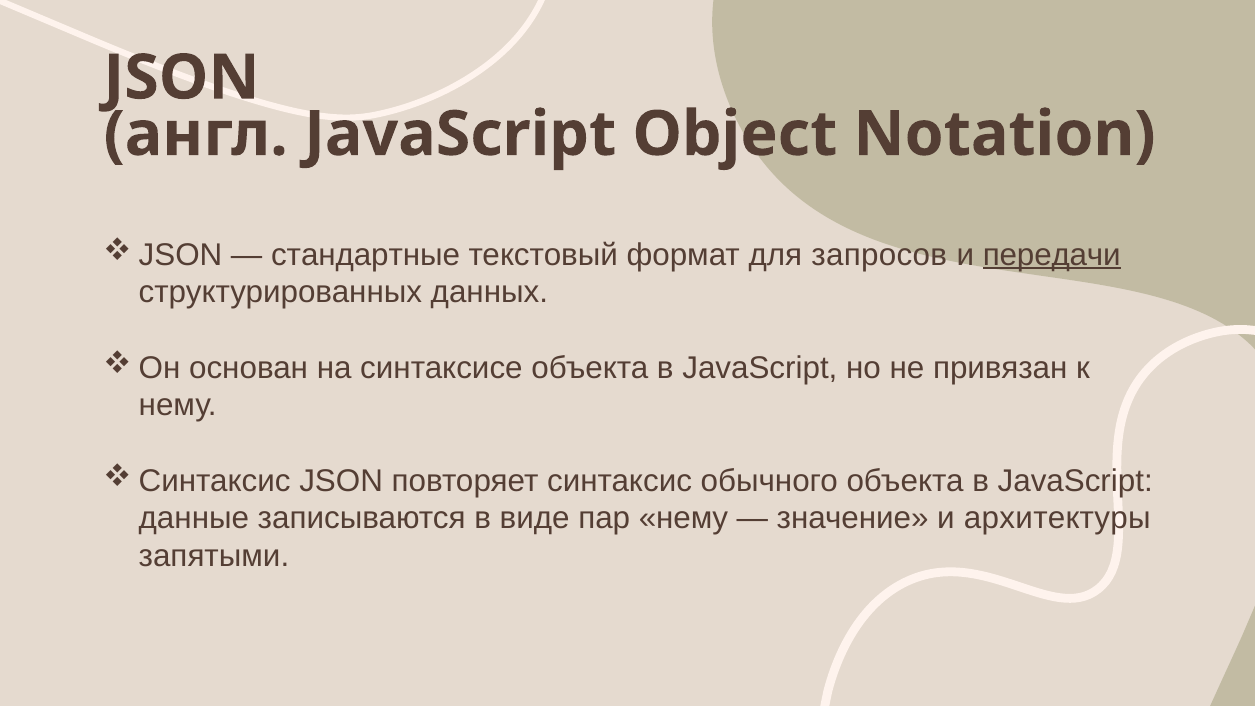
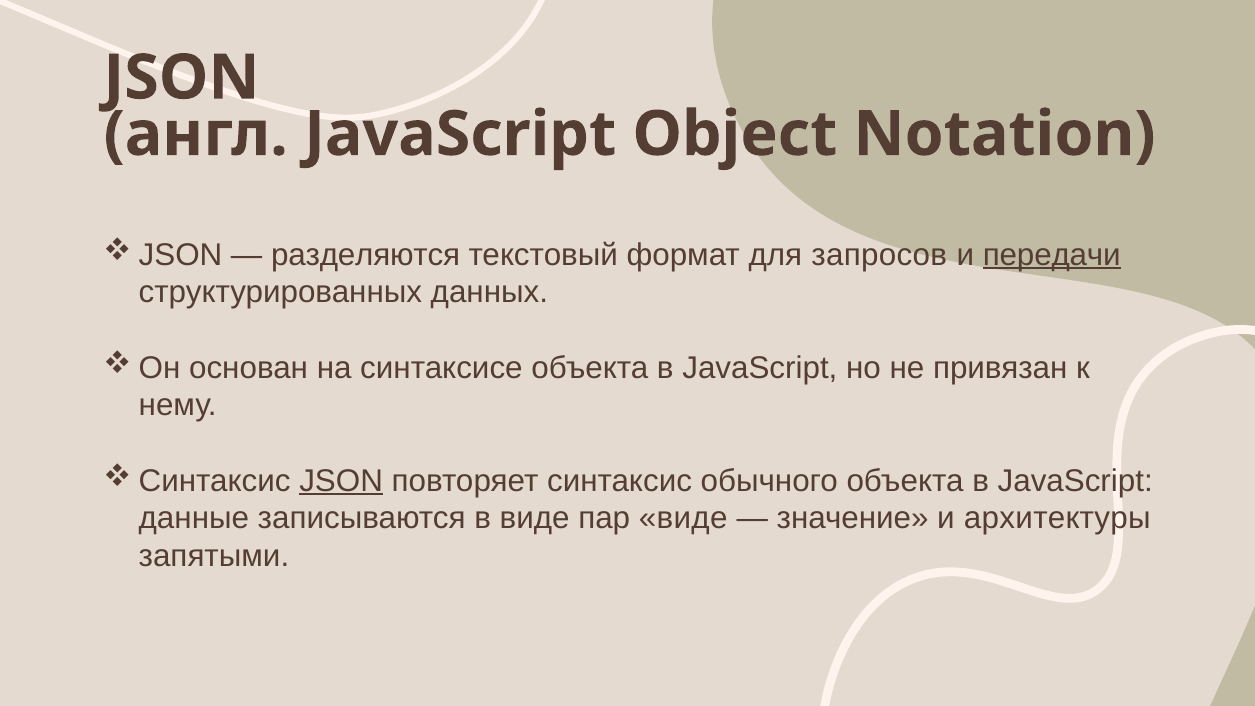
стандартные: стандартные -> разделяются
JSON at (341, 481) underline: none -> present
пар нему: нему -> виде
